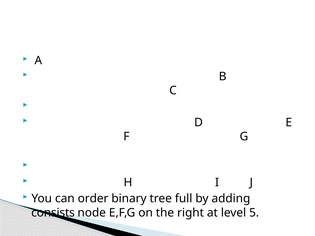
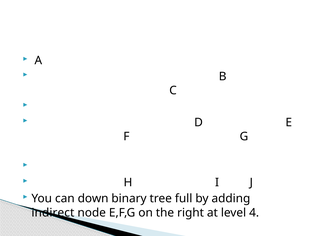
order: order -> down
consists: consists -> indirect
5: 5 -> 4
